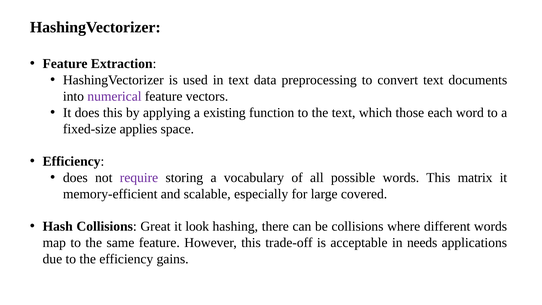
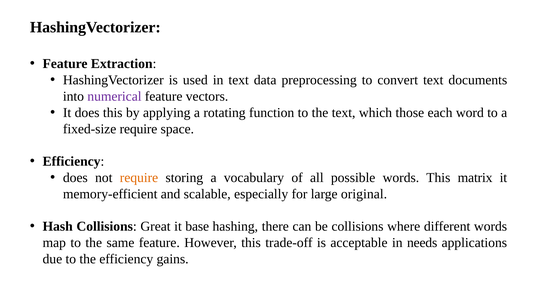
existing: existing -> rotating
fixed-size applies: applies -> require
require at (139, 178) colour: purple -> orange
covered: covered -> original
look: look -> base
